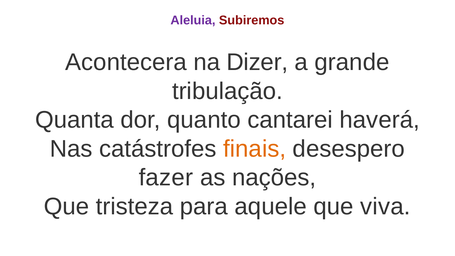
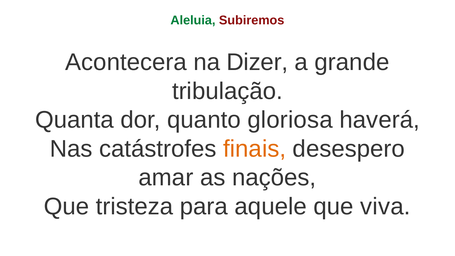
Aleluia colour: purple -> green
cantarei: cantarei -> gloriosa
fazer: fazer -> amar
